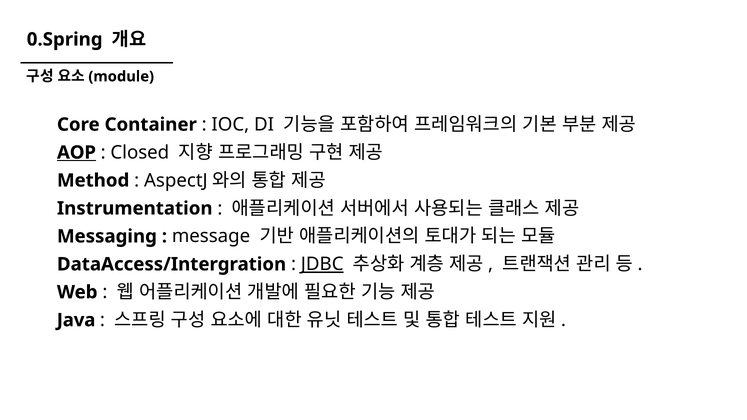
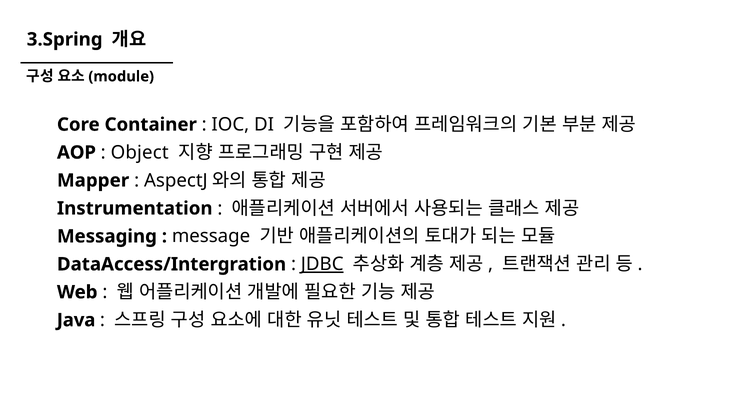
0.Spring: 0.Spring -> 3.Spring
AOP underline: present -> none
Closed: Closed -> Object
Method: Method -> Mapper
